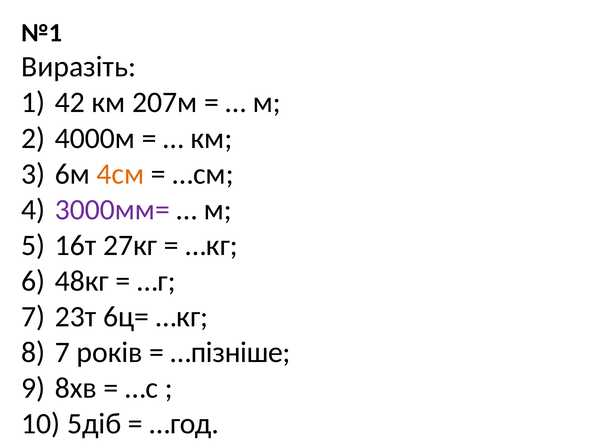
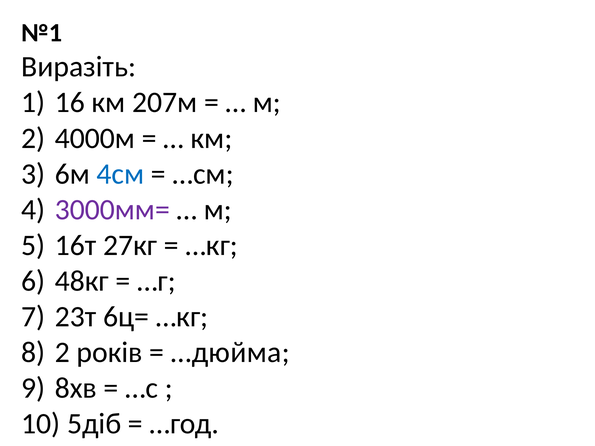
42: 42 -> 16
4см colour: orange -> blue
7 at (62, 352): 7 -> 2
…пізніше: …пізніше -> …дюймa
